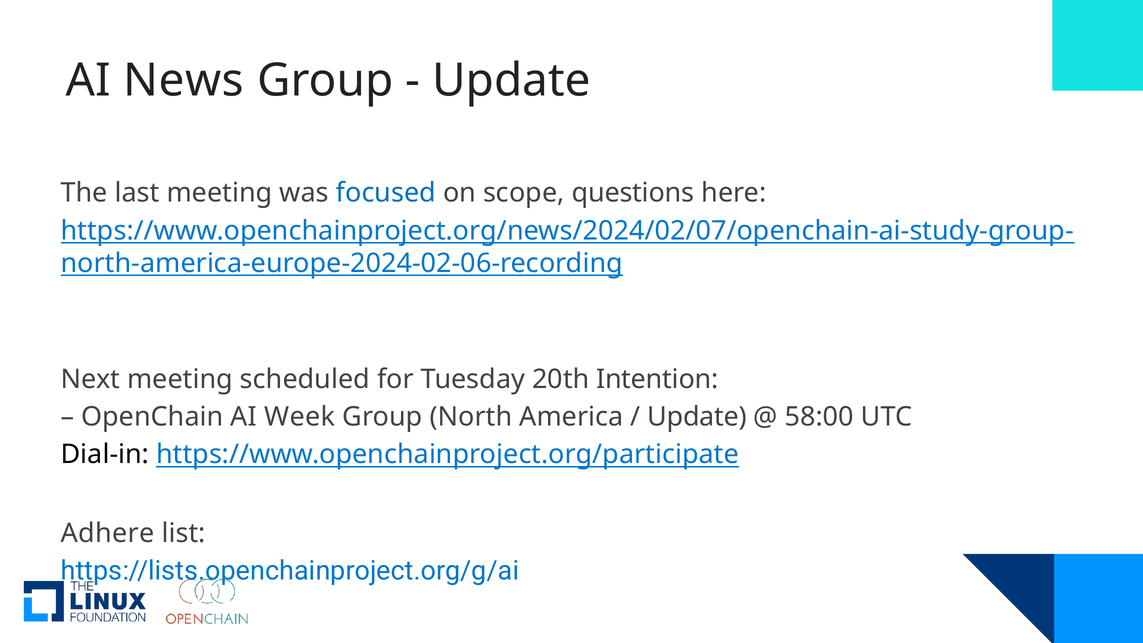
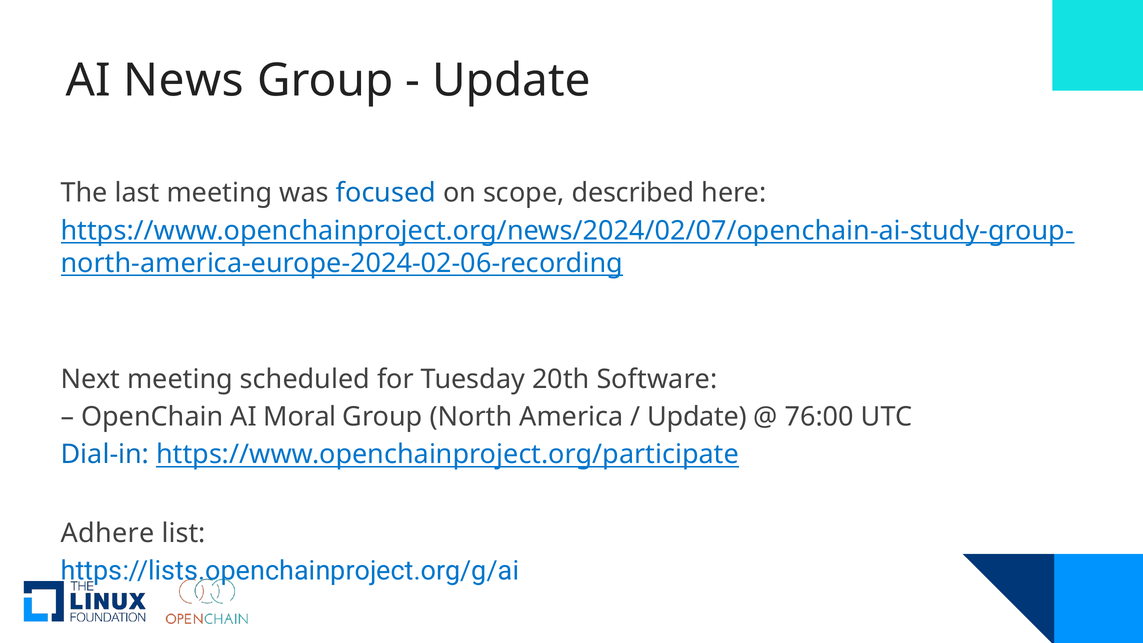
questions: questions -> described
Intention: Intention -> Software
Week: Week -> Moral
58:00: 58:00 -> 76:00
Dial-in colour: black -> blue
